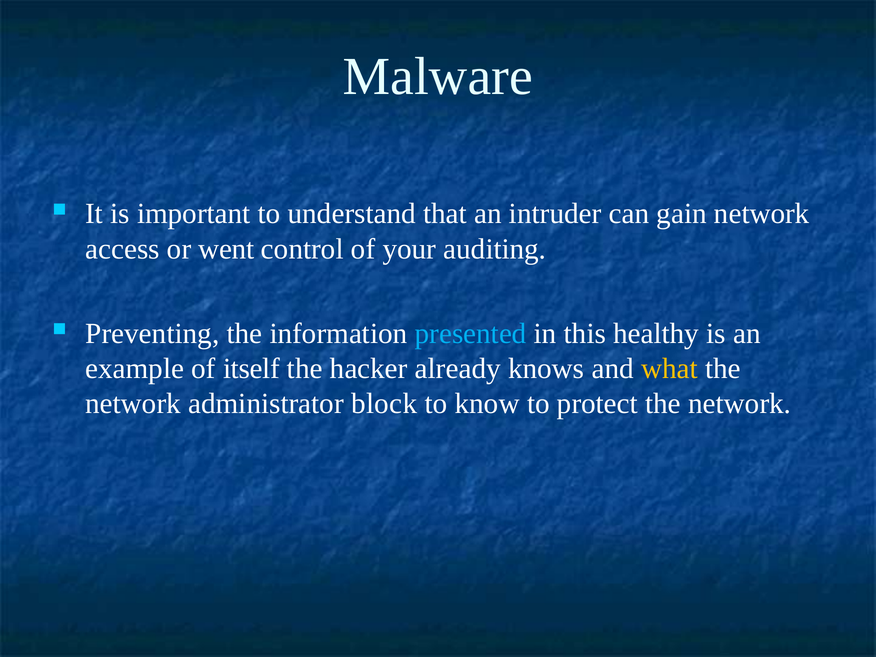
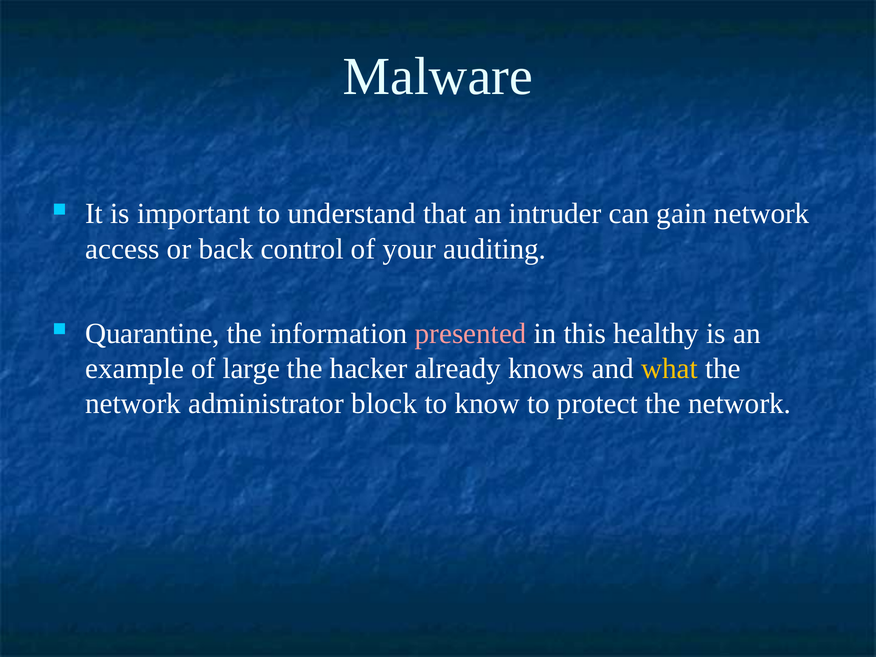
went: went -> back
Preventing: Preventing -> Quarantine
presented colour: light blue -> pink
itself: itself -> large
